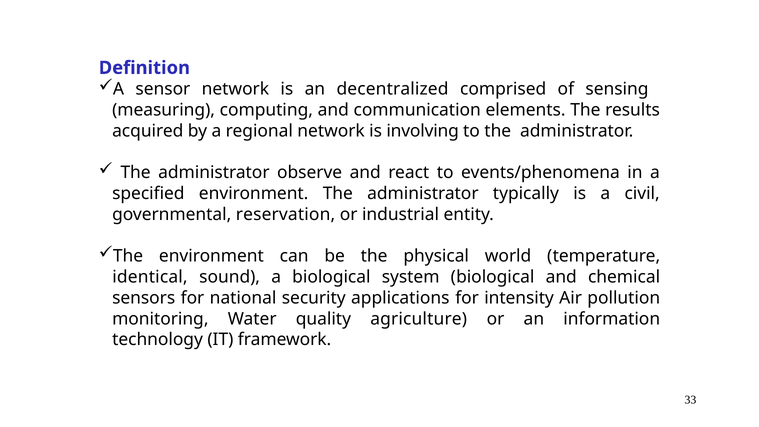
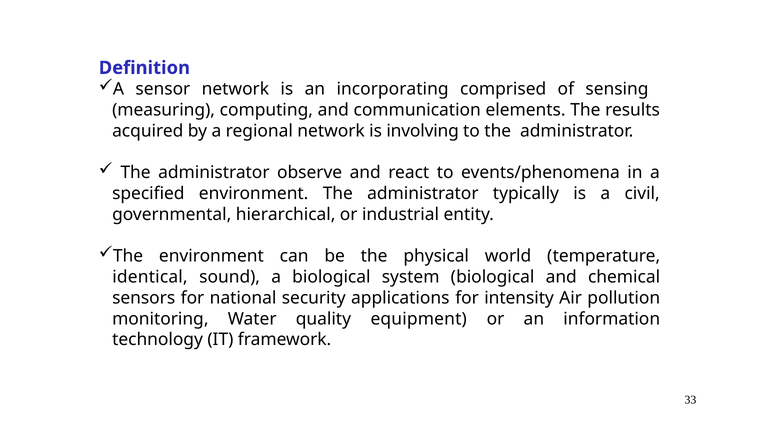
decentralized: decentralized -> incorporating
reservation: reservation -> hierarchical
agriculture: agriculture -> equipment
